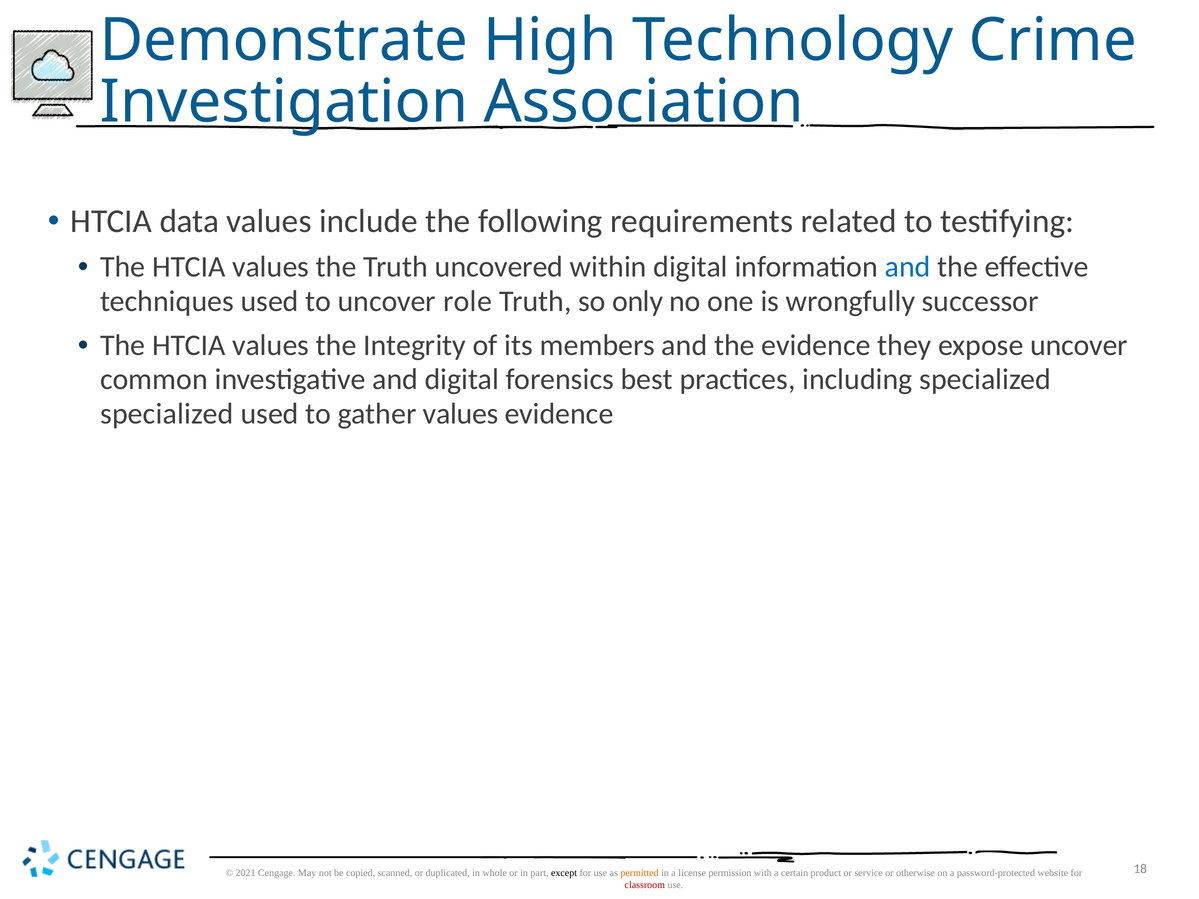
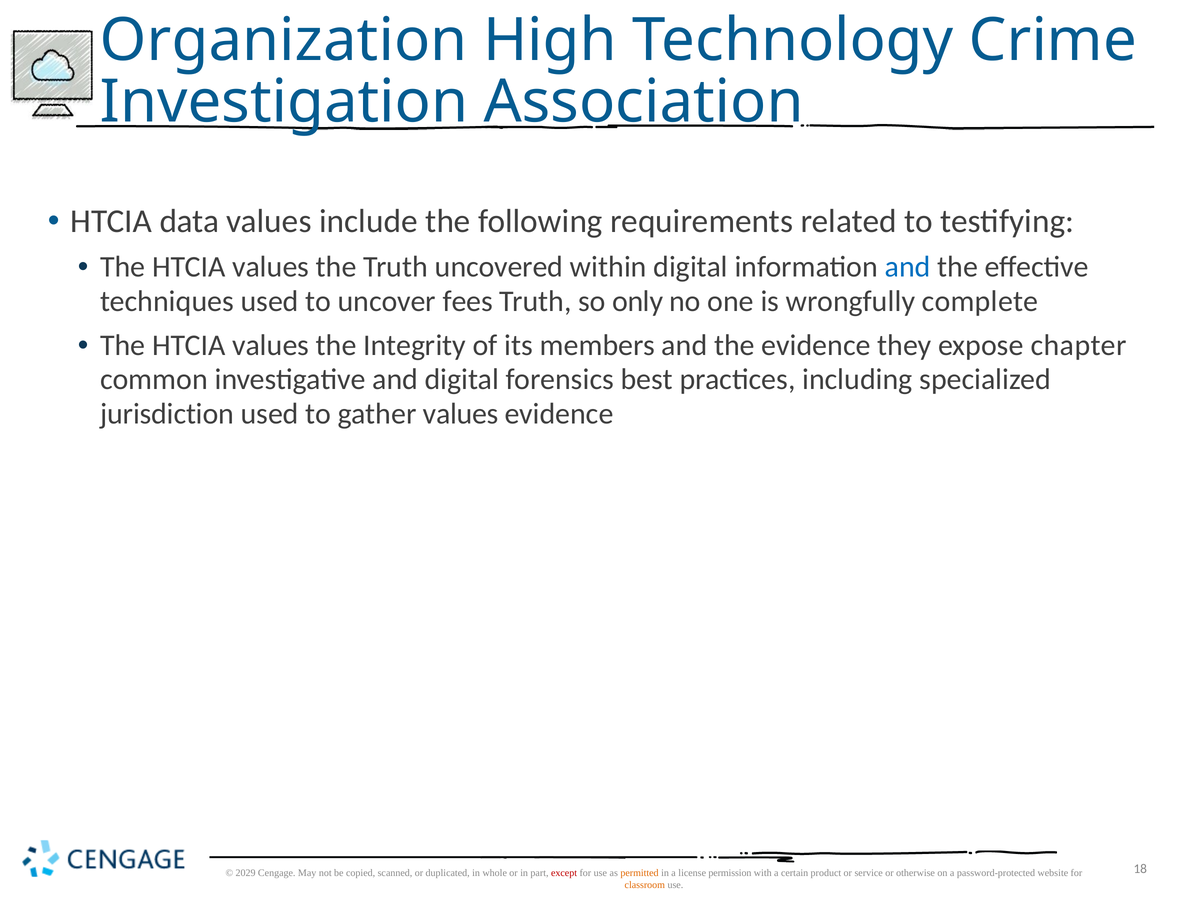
Demonstrate: Demonstrate -> Organization
role: role -> fees
successor: successor -> complete
expose uncover: uncover -> chapter
specialized at (167, 414): specialized -> jurisdiction
2021: 2021 -> 2029
except colour: black -> red
classroom colour: red -> orange
